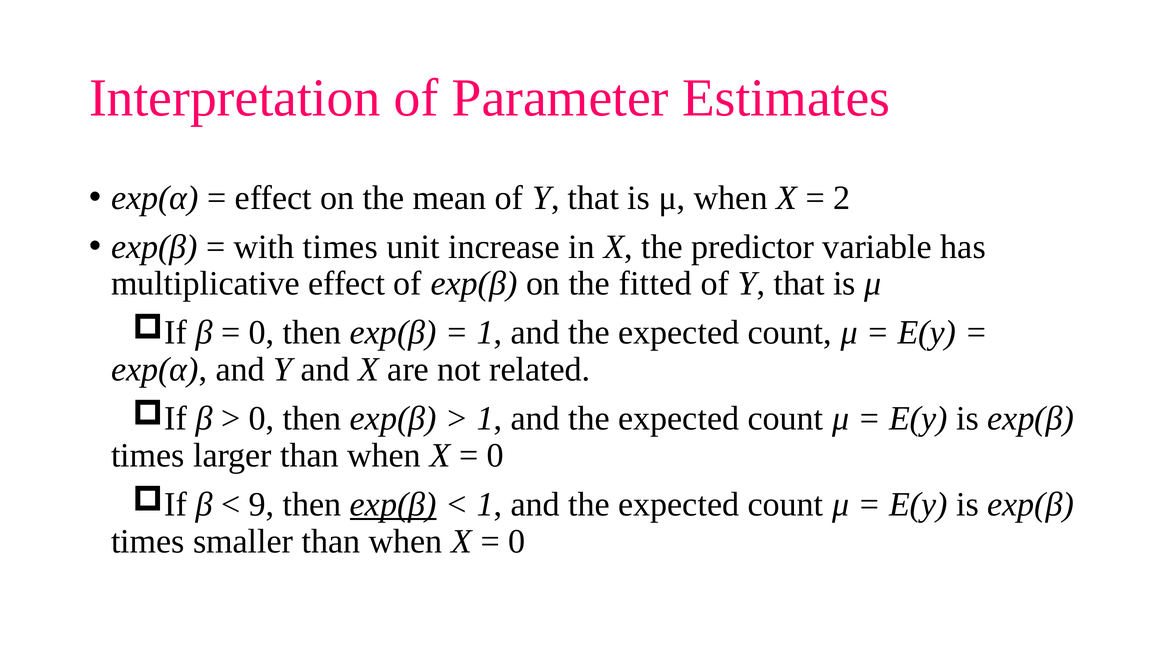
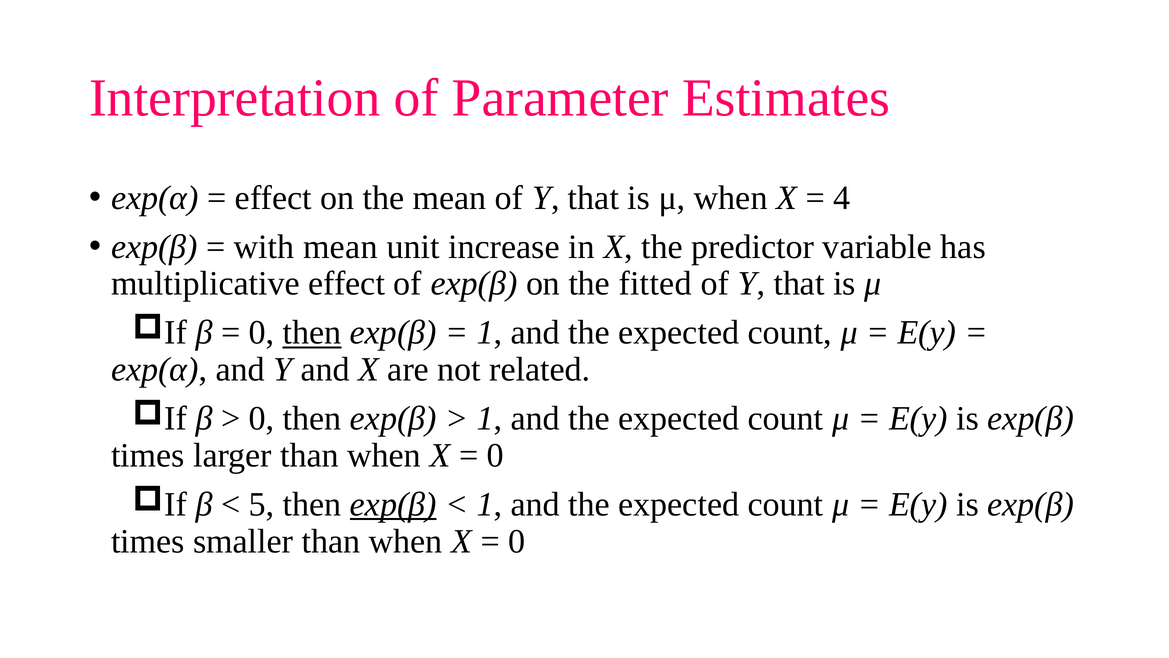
2: 2 -> 4
with times: times -> mean
then at (312, 333) underline: none -> present
9: 9 -> 5
